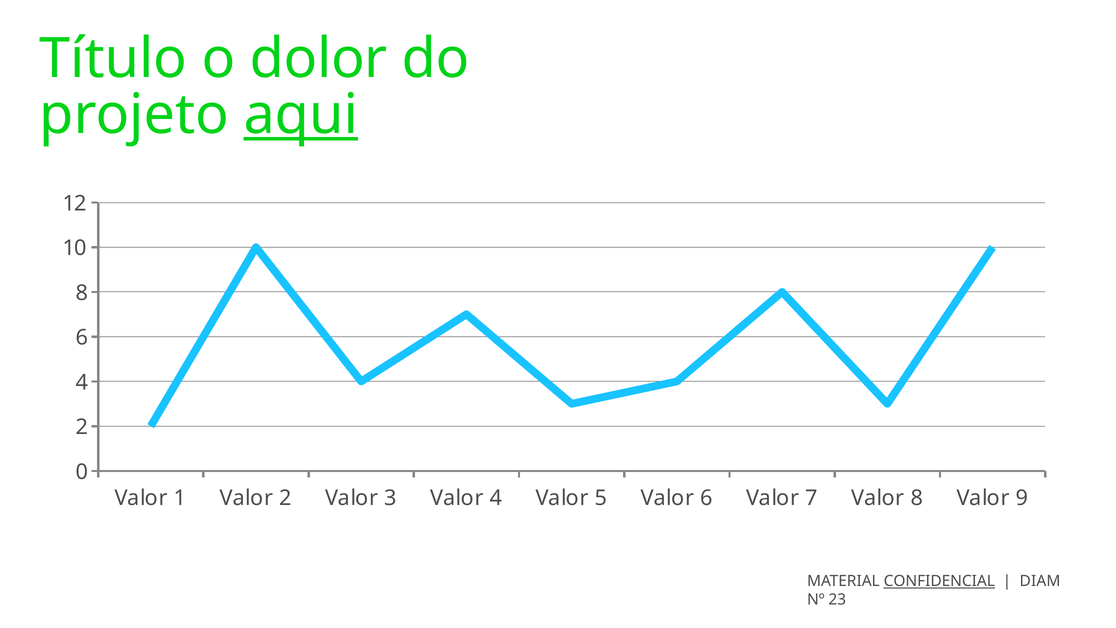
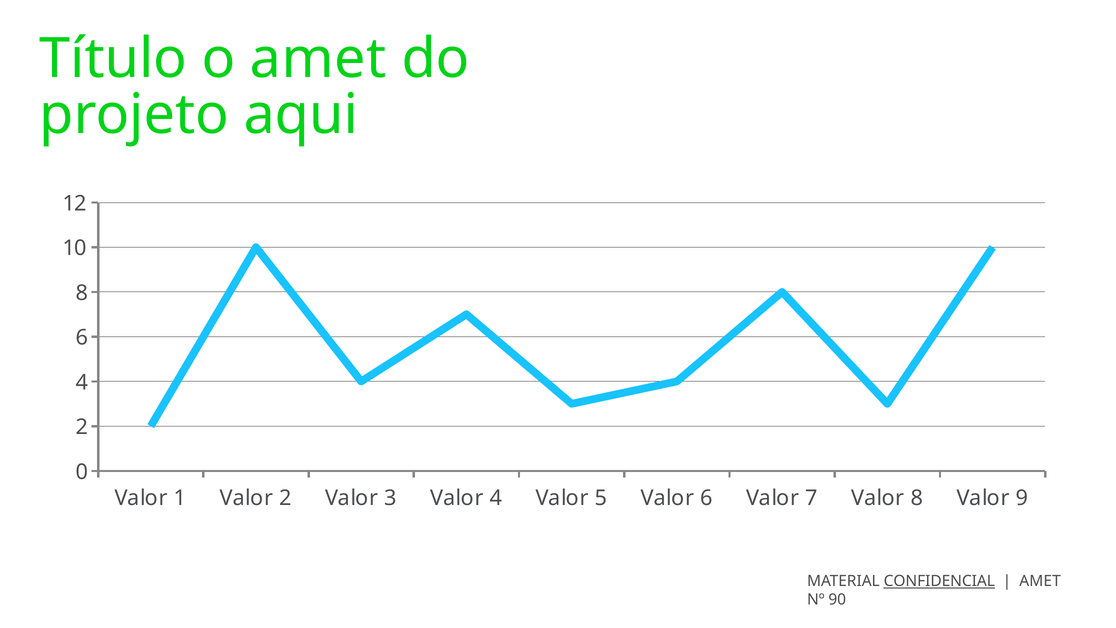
o dolor: dolor -> amet
aqui underline: present -> none
DIAM at (1040, 581): DIAM -> AMET
23: 23 -> 90
